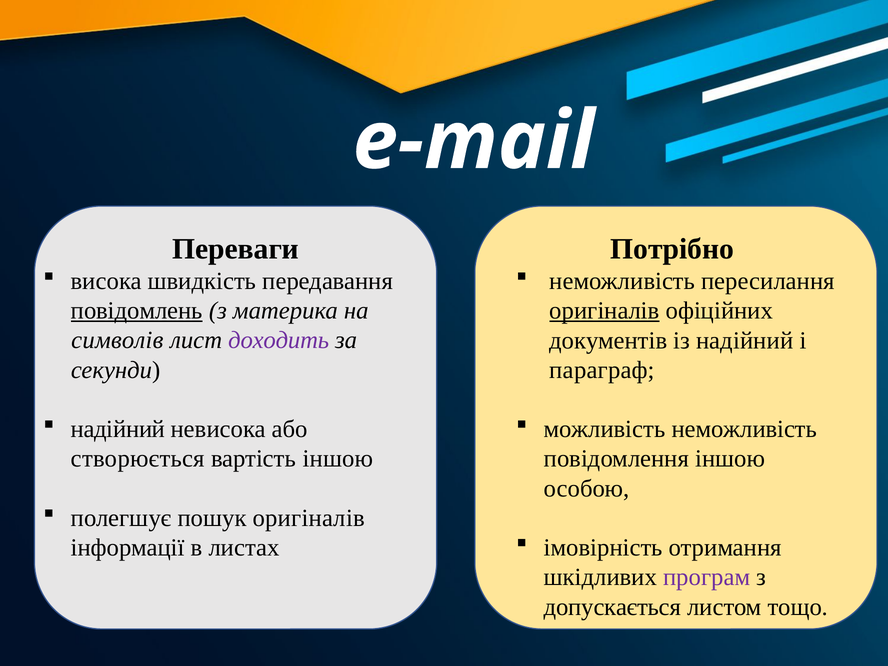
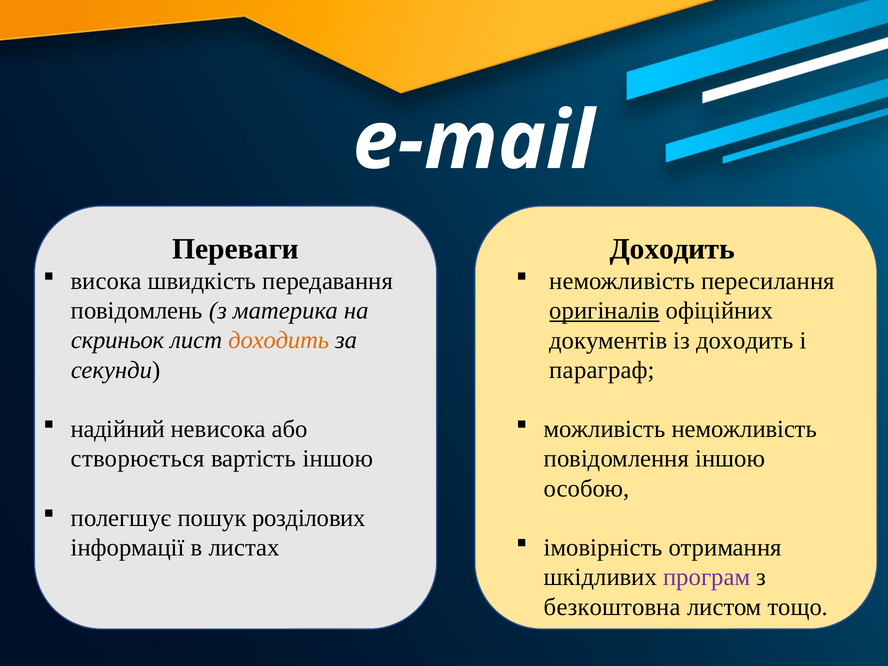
Потрібно at (672, 249): Потрібно -> Доходить
повідомлень underline: present -> none
символів: символів -> скриньок
доходить at (279, 340) colour: purple -> orange
із надійний: надійний -> доходить
пошук оригіналів: оригіналів -> розділових
допускається: допускається -> безкоштовна
